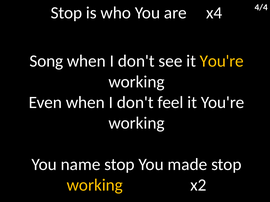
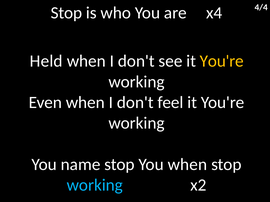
Song: Song -> Held
You made: made -> when
working at (95, 185) colour: yellow -> light blue
